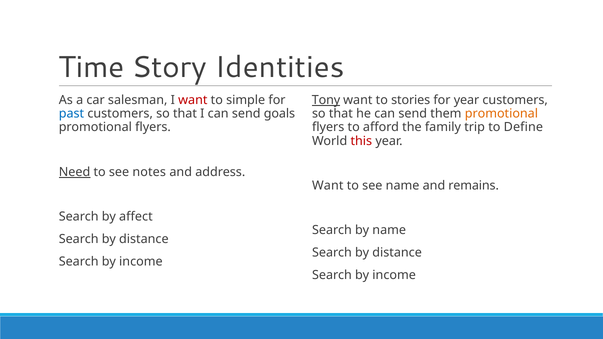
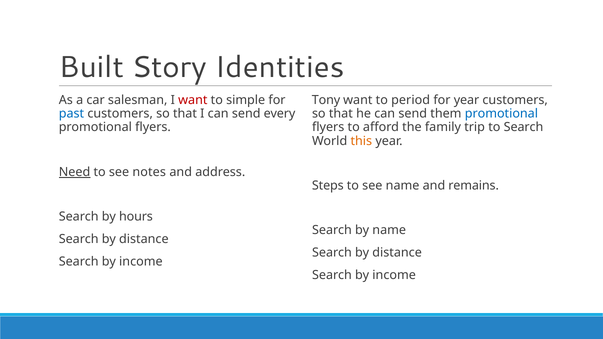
Time: Time -> Built
Tony underline: present -> none
stories: stories -> period
goals: goals -> every
promotional at (501, 114) colour: orange -> blue
to Define: Define -> Search
this colour: red -> orange
Want at (328, 186): Want -> Steps
affect: affect -> hours
